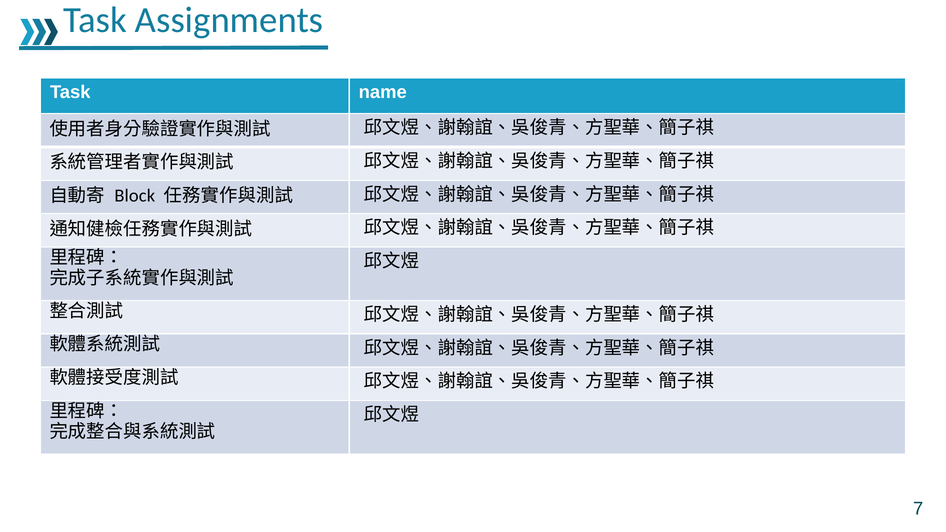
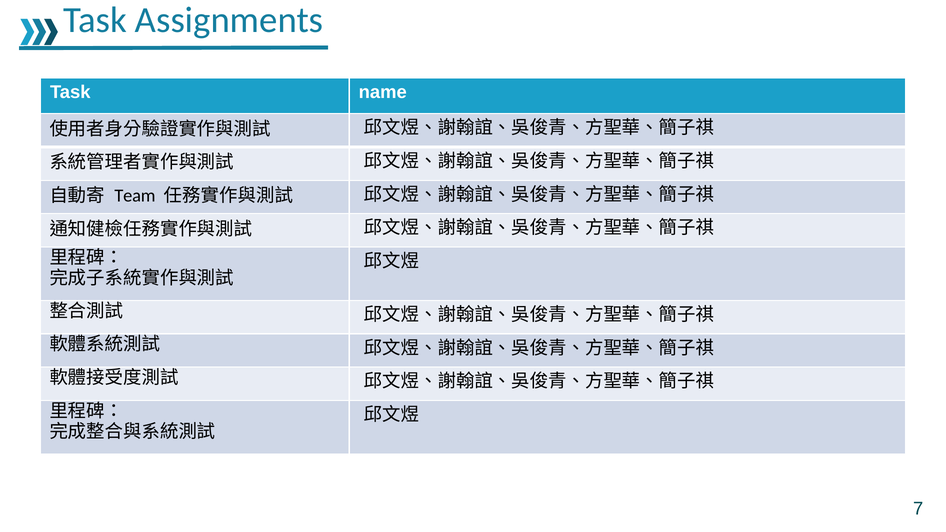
Block: Block -> Team
